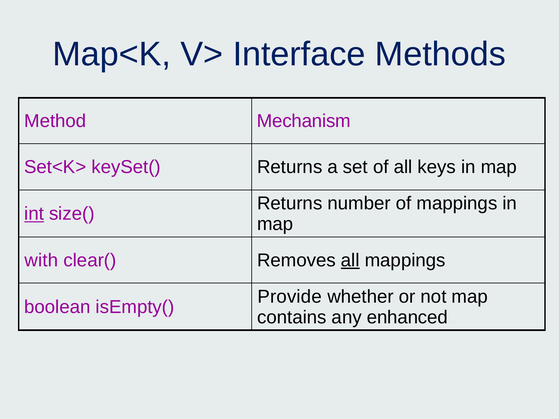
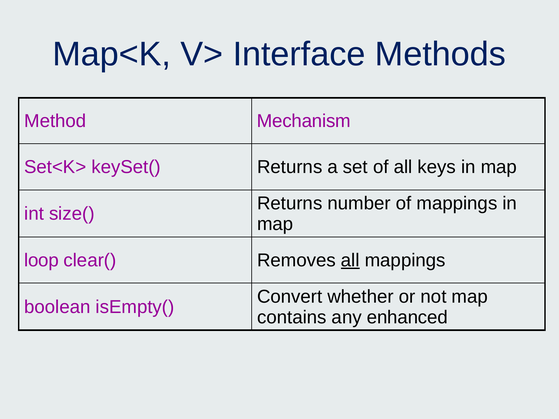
int underline: present -> none
with: with -> loop
Provide: Provide -> Convert
